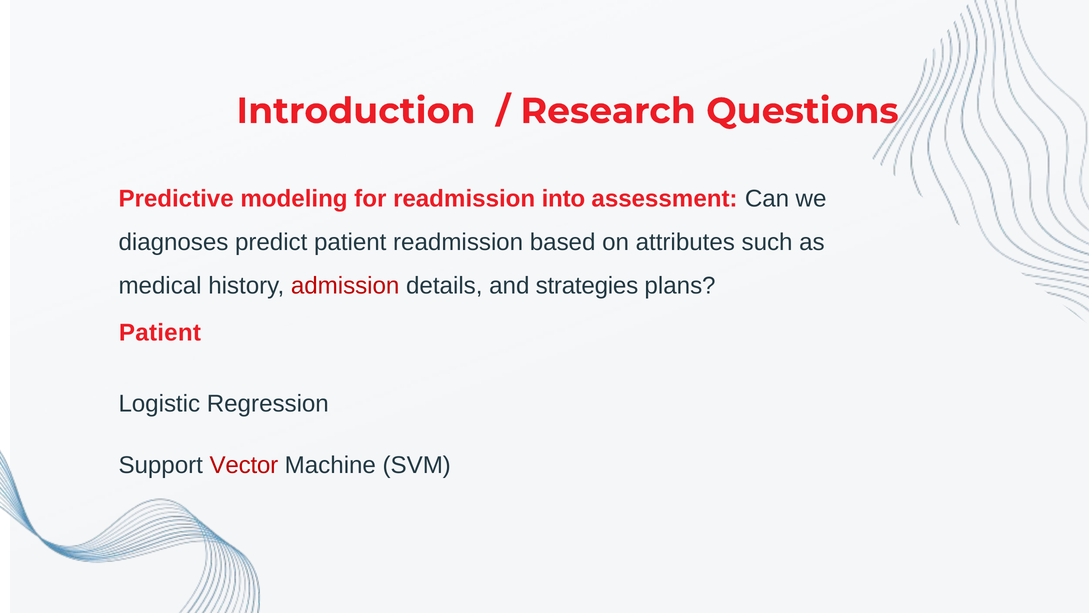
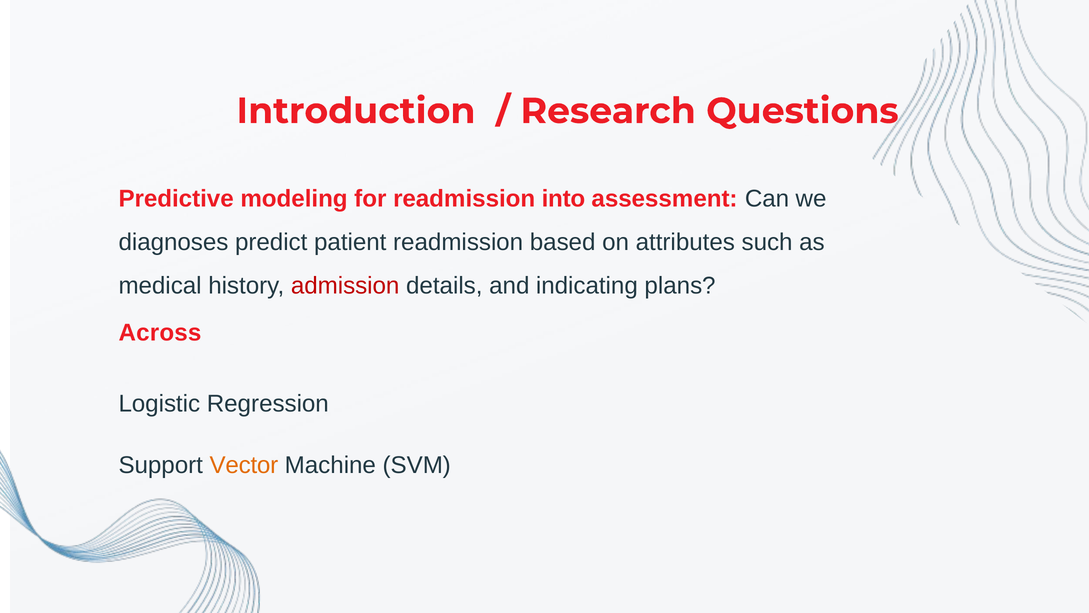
strategies: strategies -> indicating
Patient at (160, 333): Patient -> Across
Vector colour: red -> orange
